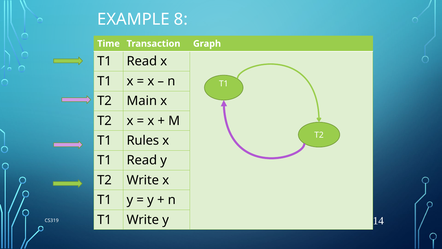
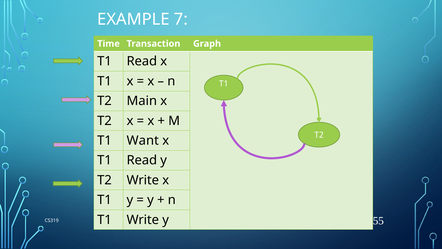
8: 8 -> 7
Rules: Rules -> Want
14: 14 -> 55
